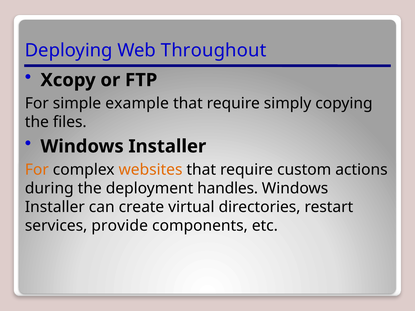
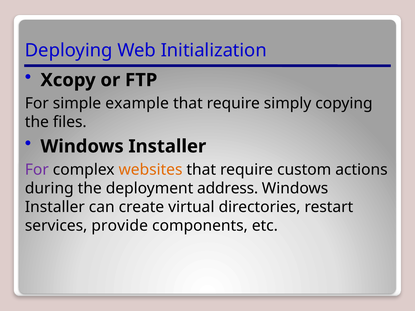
Throughout: Throughout -> Initialization
For at (37, 170) colour: orange -> purple
handles: handles -> address
